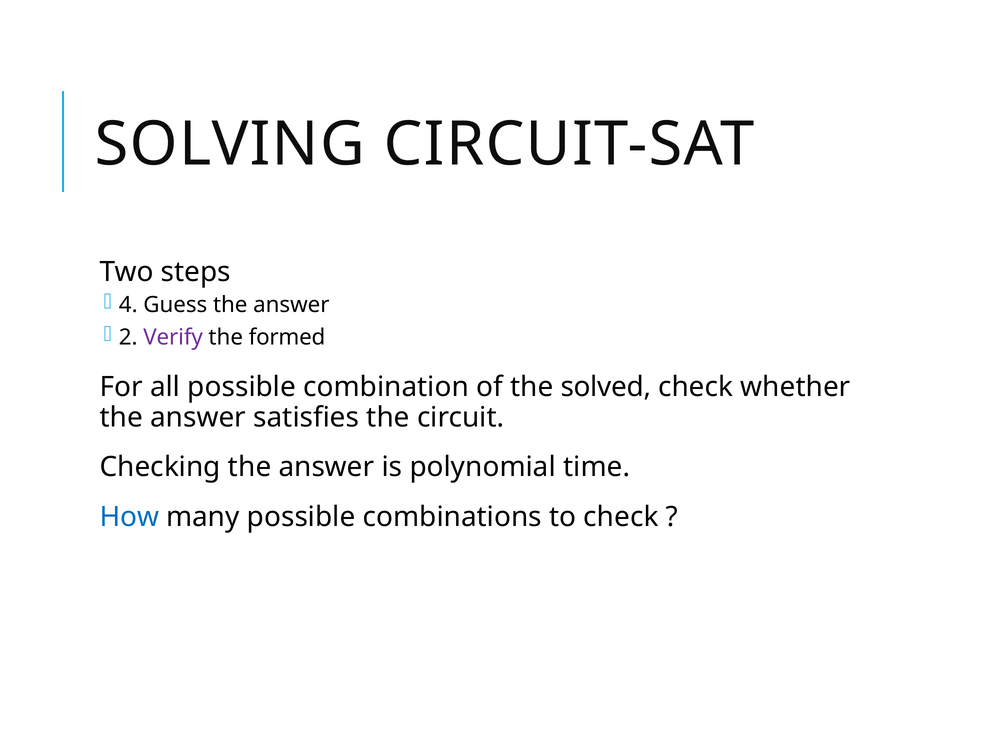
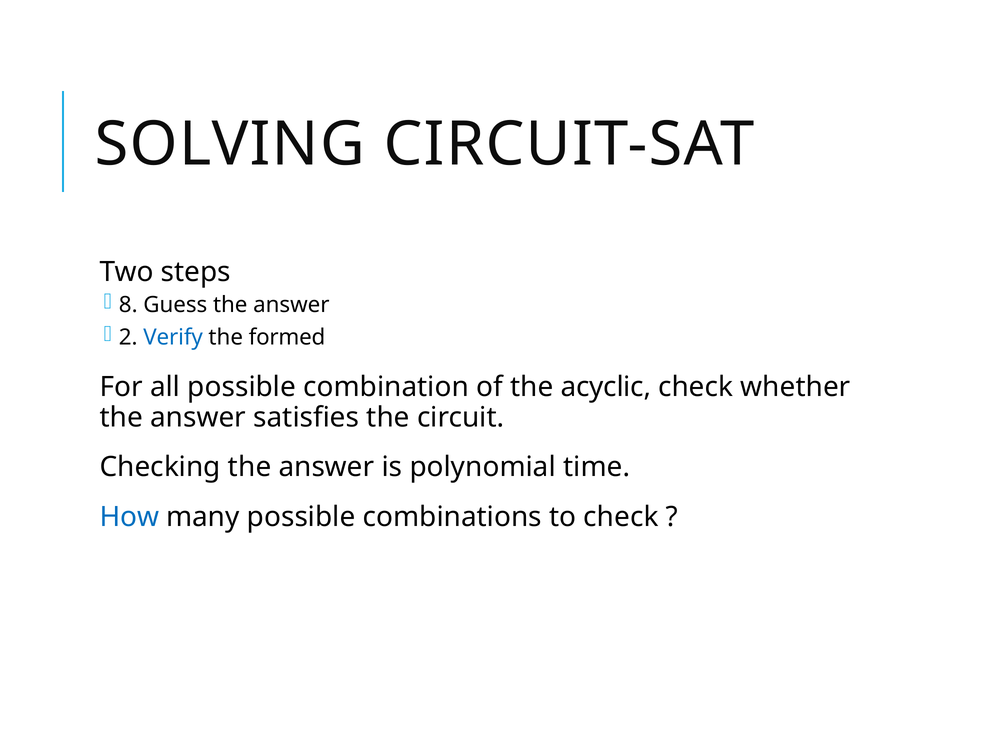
4: 4 -> 8
Verify colour: purple -> blue
solved: solved -> acyclic
